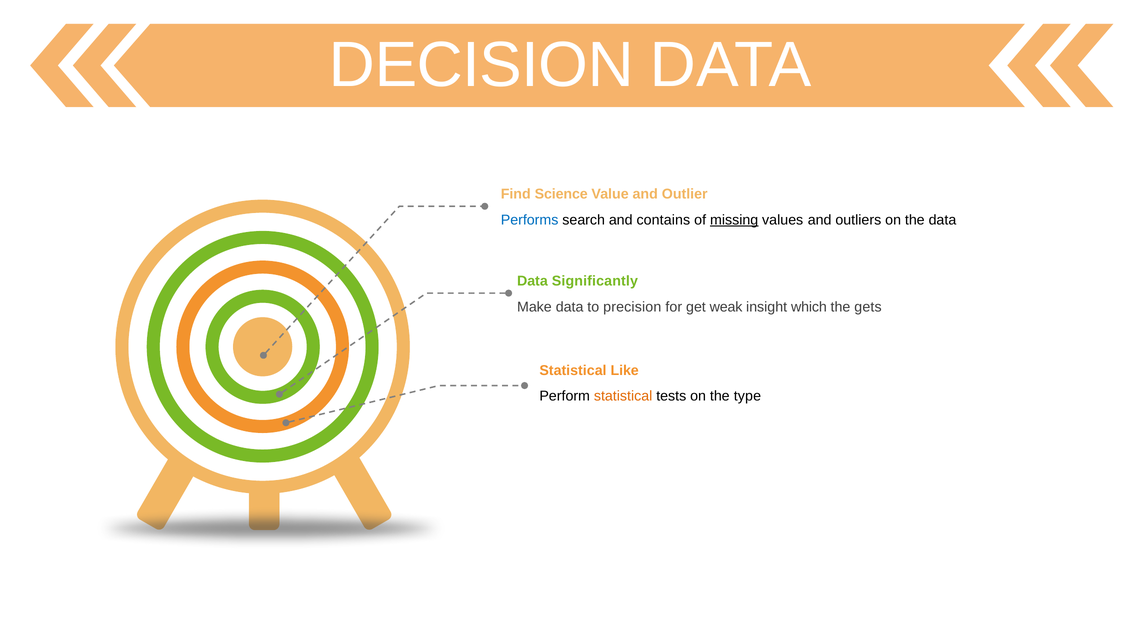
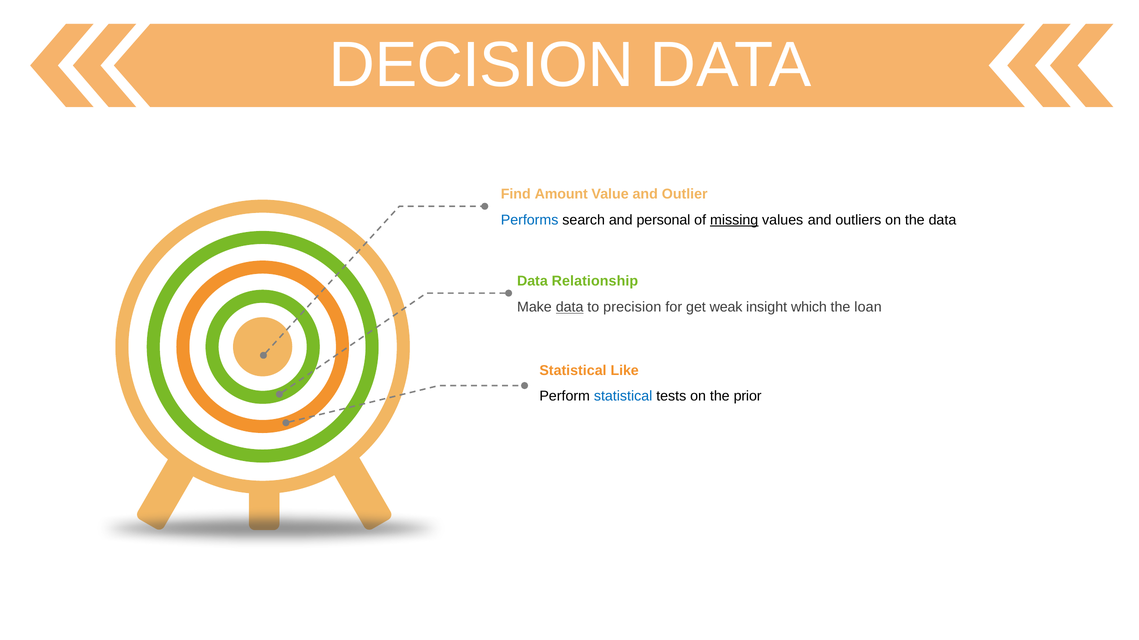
Science: Science -> Amount
contains: contains -> personal
Significantly: Significantly -> Relationship
data at (570, 307) underline: none -> present
gets: gets -> loan
statistical at (623, 397) colour: orange -> blue
type: type -> prior
